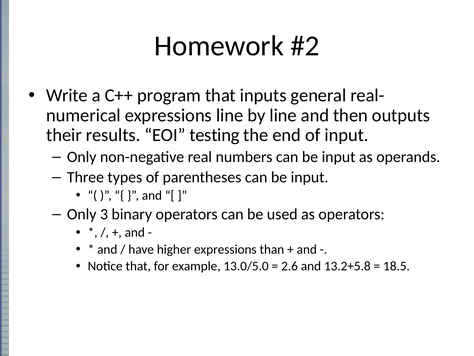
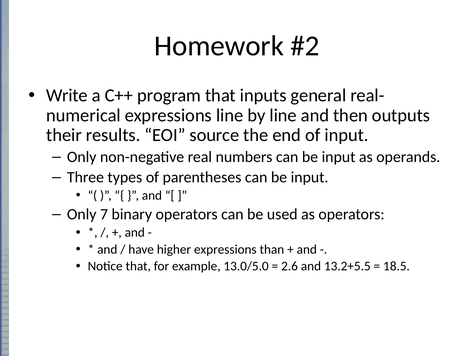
testing: testing -> source
3: 3 -> 7
13.2+5.8: 13.2+5.8 -> 13.2+5.5
